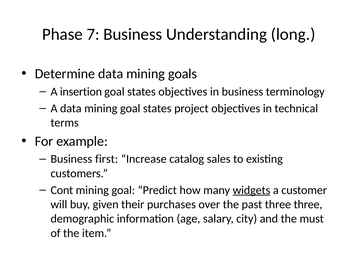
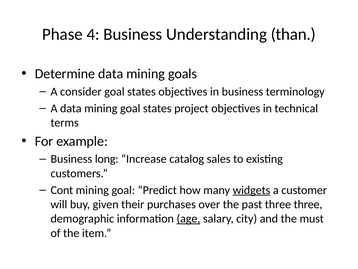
7: 7 -> 4
long: long -> than
insertion: insertion -> consider
first: first -> long
age underline: none -> present
